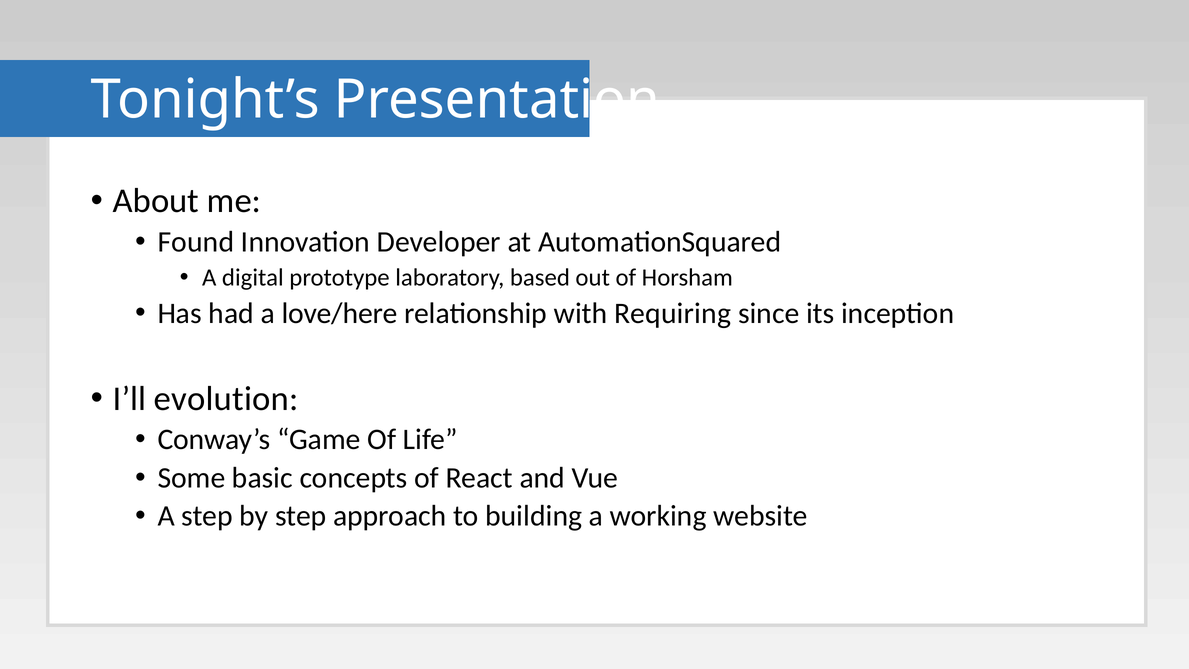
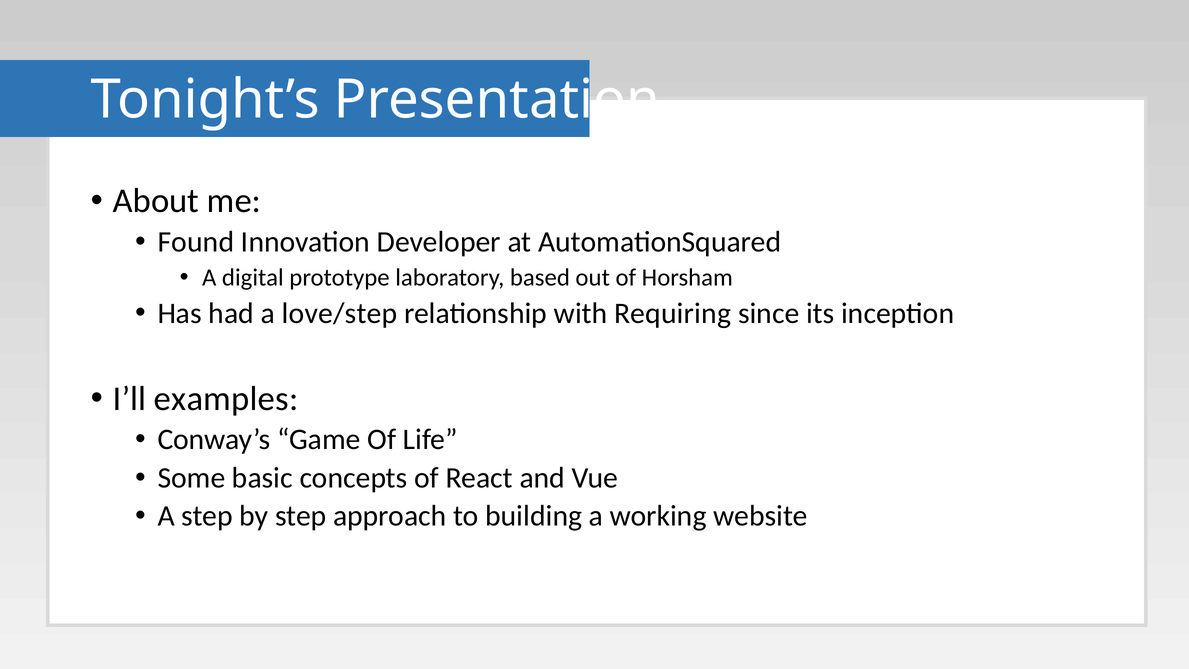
love/here: love/here -> love/step
evolution: evolution -> examples
